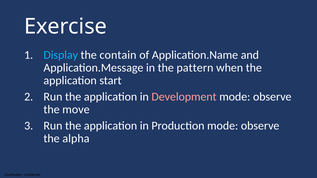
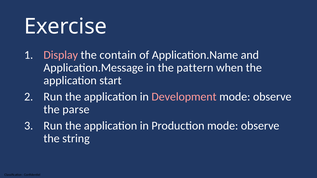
Display colour: light blue -> pink
move: move -> parse
alpha: alpha -> string
